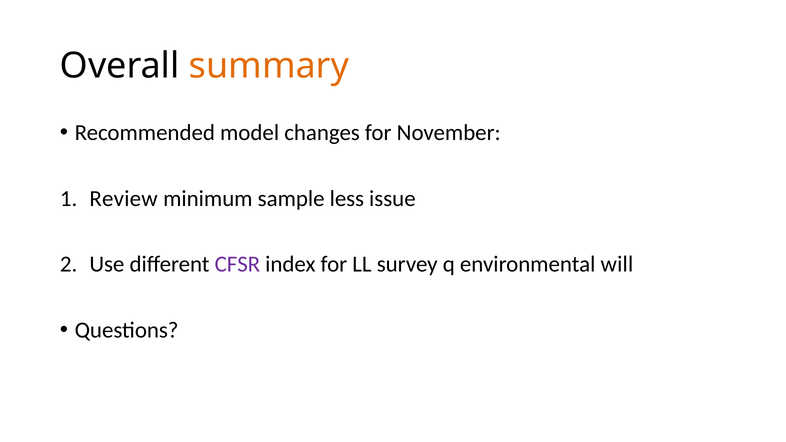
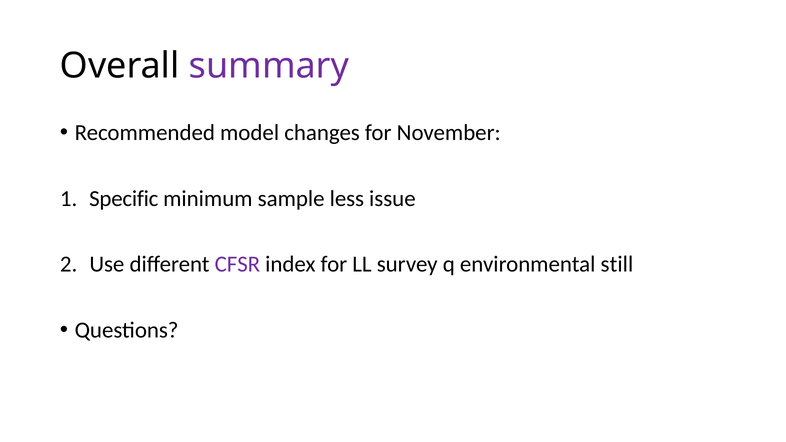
summary colour: orange -> purple
Review: Review -> Specific
will: will -> still
